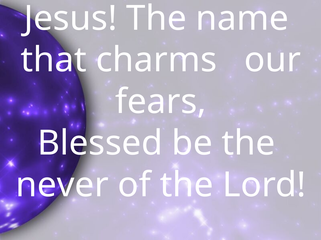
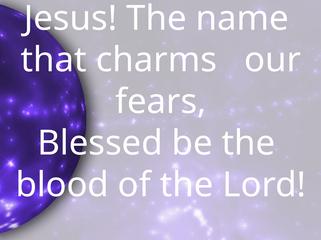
never: never -> blood
